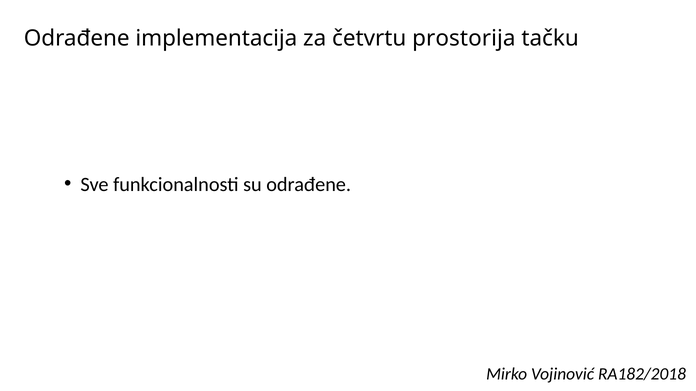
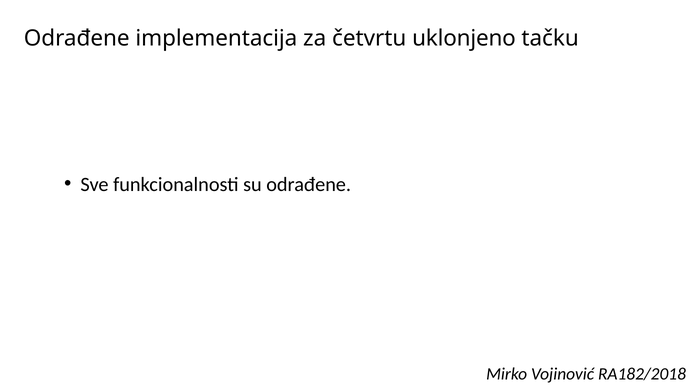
prostorija: prostorija -> uklonjeno
